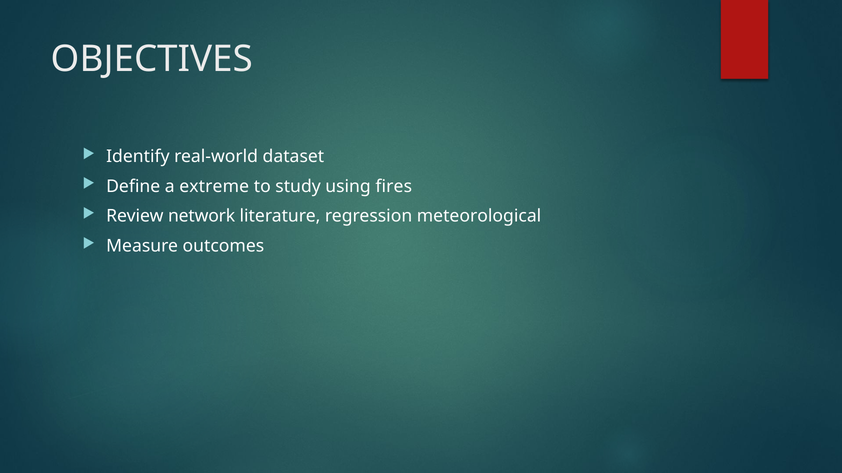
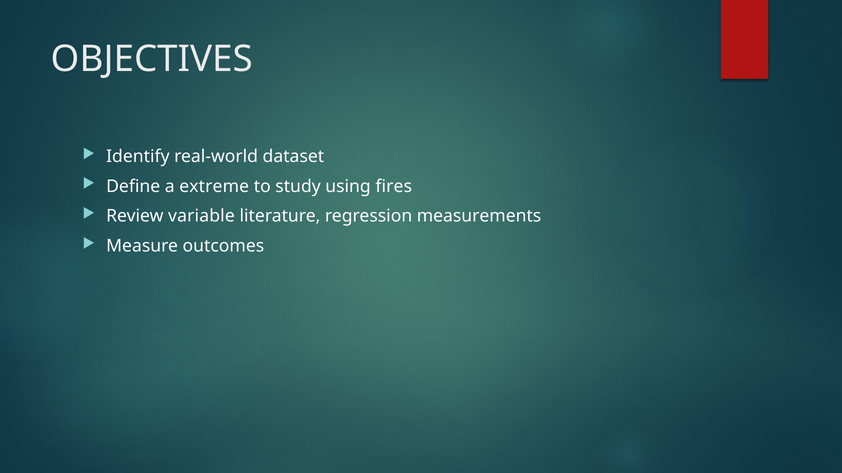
network: network -> variable
meteorological: meteorological -> measurements
